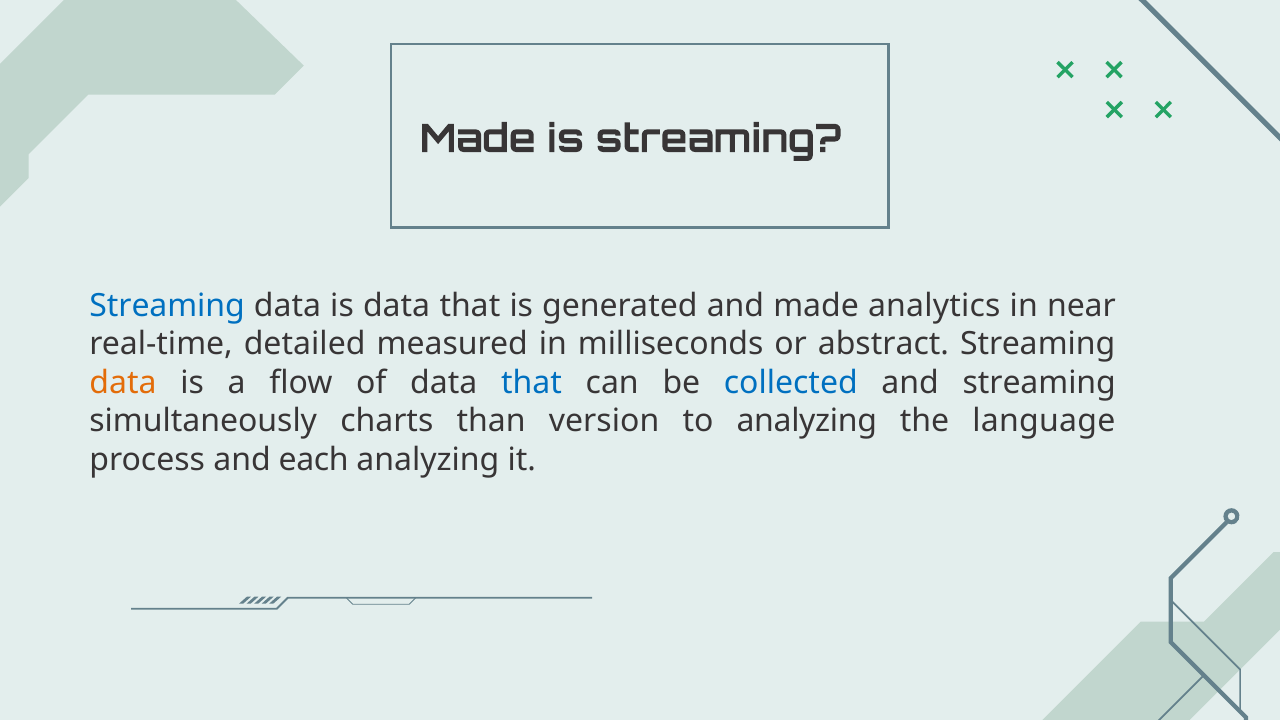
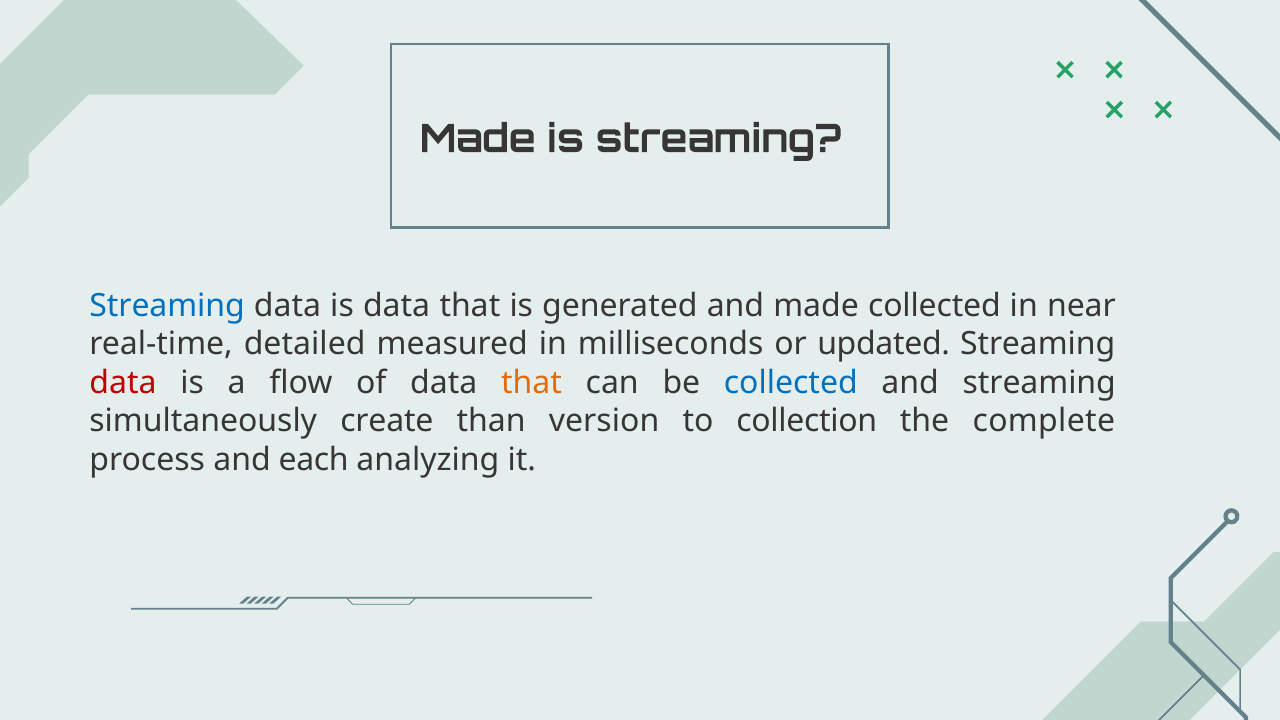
made analytics: analytics -> collected
abstract: abstract -> updated
data at (123, 383) colour: orange -> red
that at (532, 383) colour: blue -> orange
charts: charts -> create
to analyzing: analyzing -> collection
language: language -> complete
